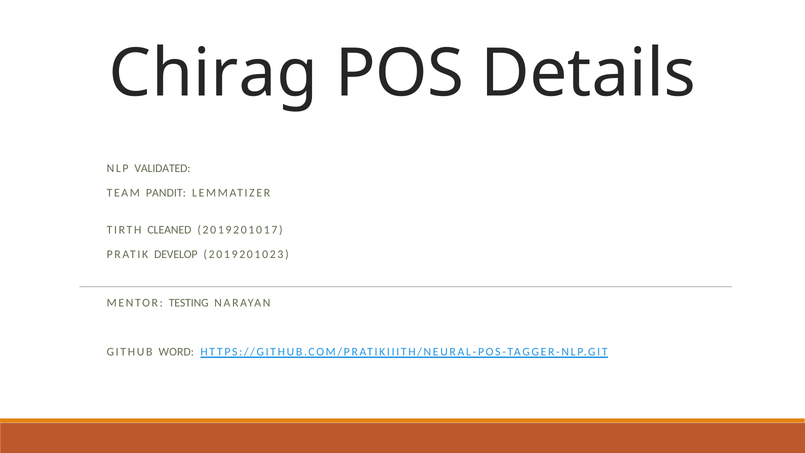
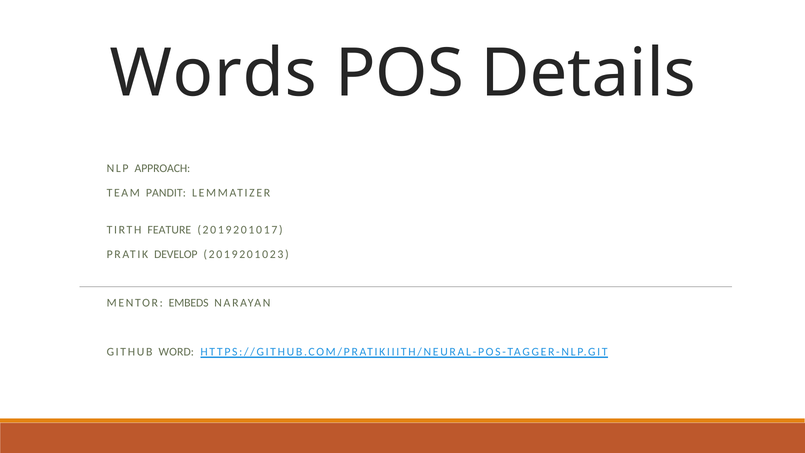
Chirag: Chirag -> Words
VALIDATED: VALIDATED -> APPROACH
CLEANED: CLEANED -> FEATURE
TESTING: TESTING -> EMBEDS
